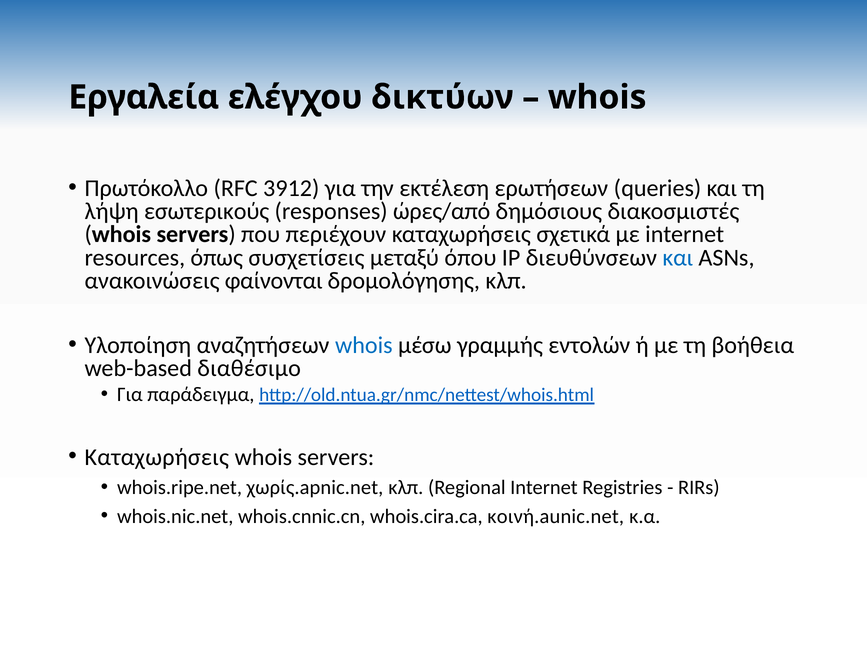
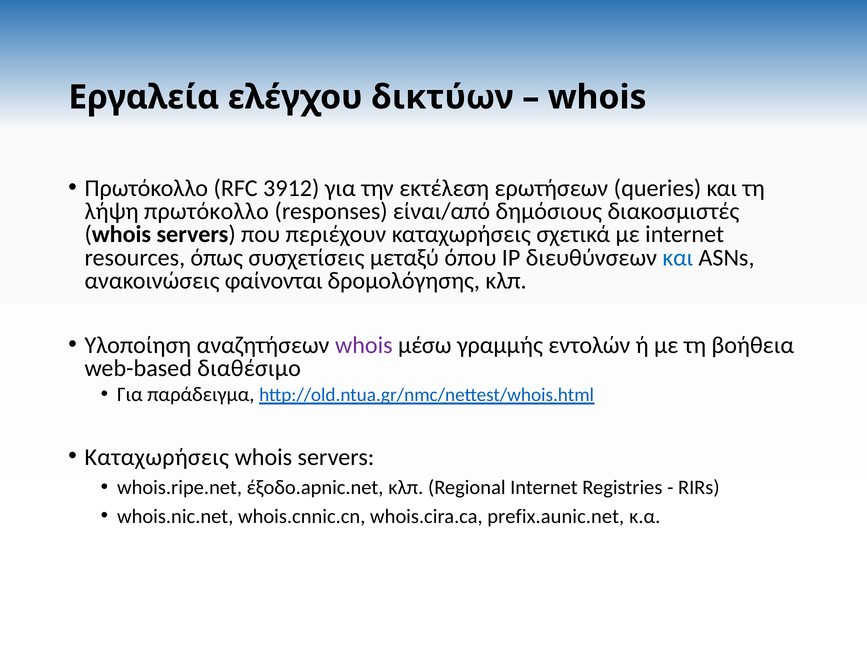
λήψη εσωτερικούς: εσωτερικούς -> πρωτόκολλο
ώρες/από: ώρες/από -> είναι/από
whois at (364, 345) colour: blue -> purple
χωρίς.apnic.net: χωρίς.apnic.net -> έξοδο.apnic.net
κοινή.aunic.net: κοινή.aunic.net -> prefix.aunic.net
